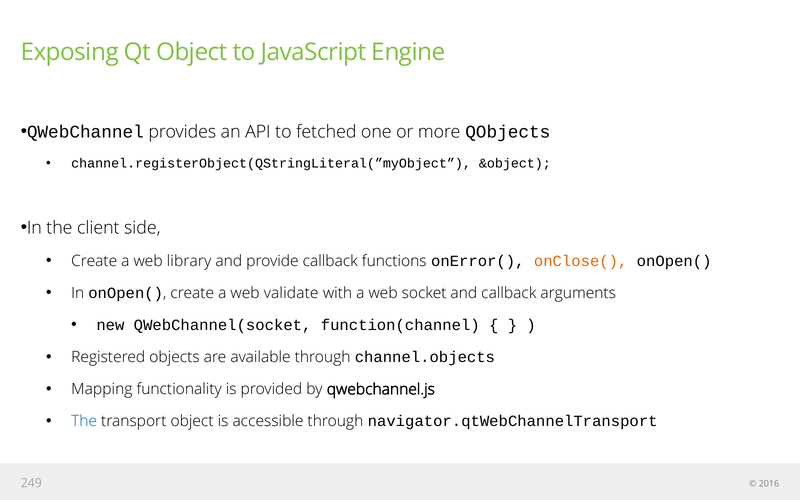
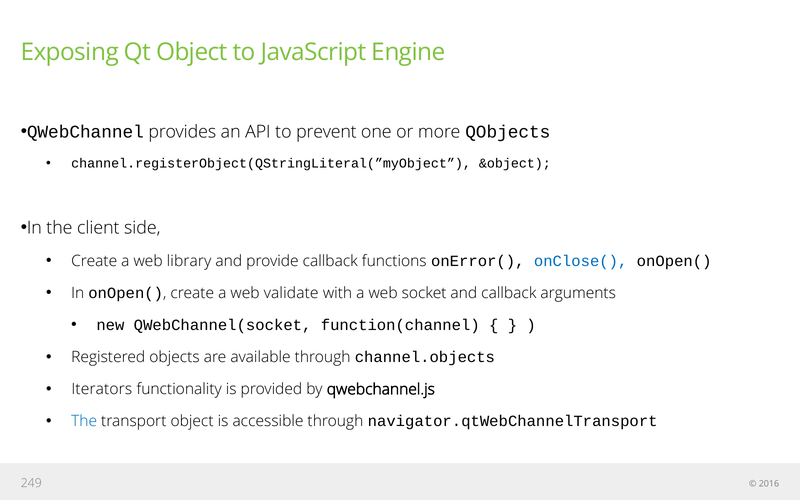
fetched: fetched -> prevent
onClose( colour: orange -> blue
Mapping: Mapping -> Iterators
